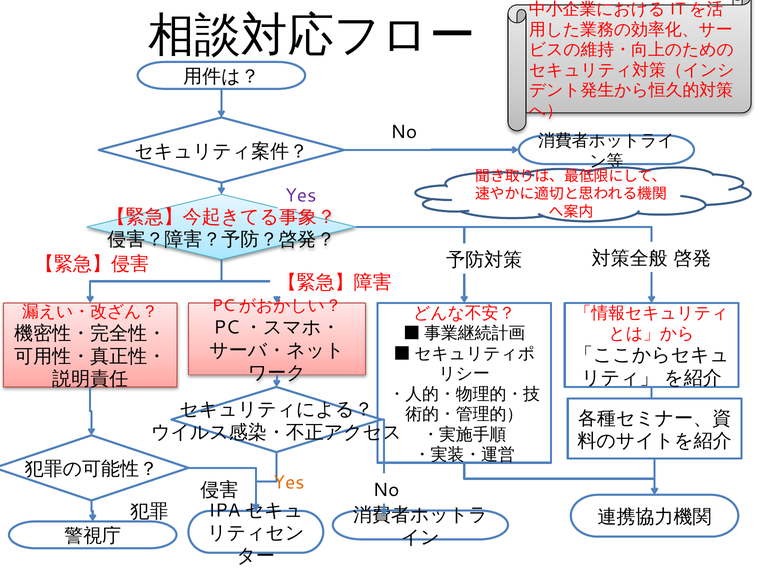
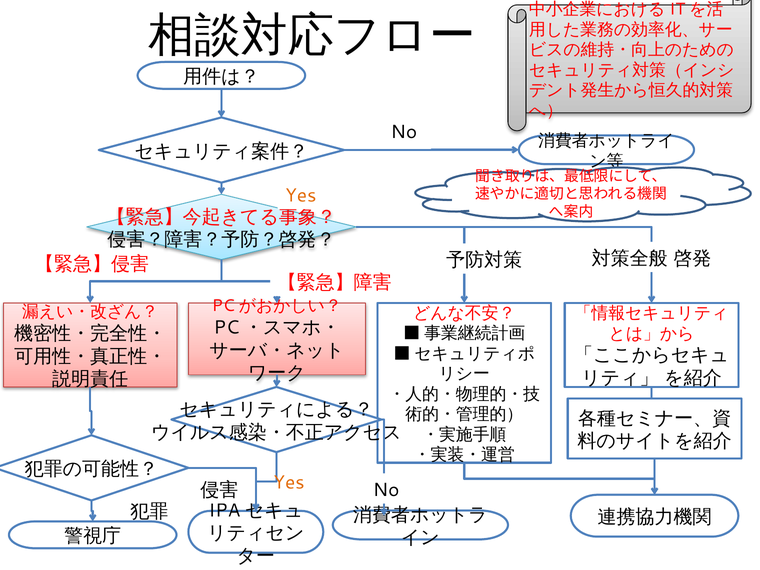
Yes at (301, 195) colour: purple -> orange
